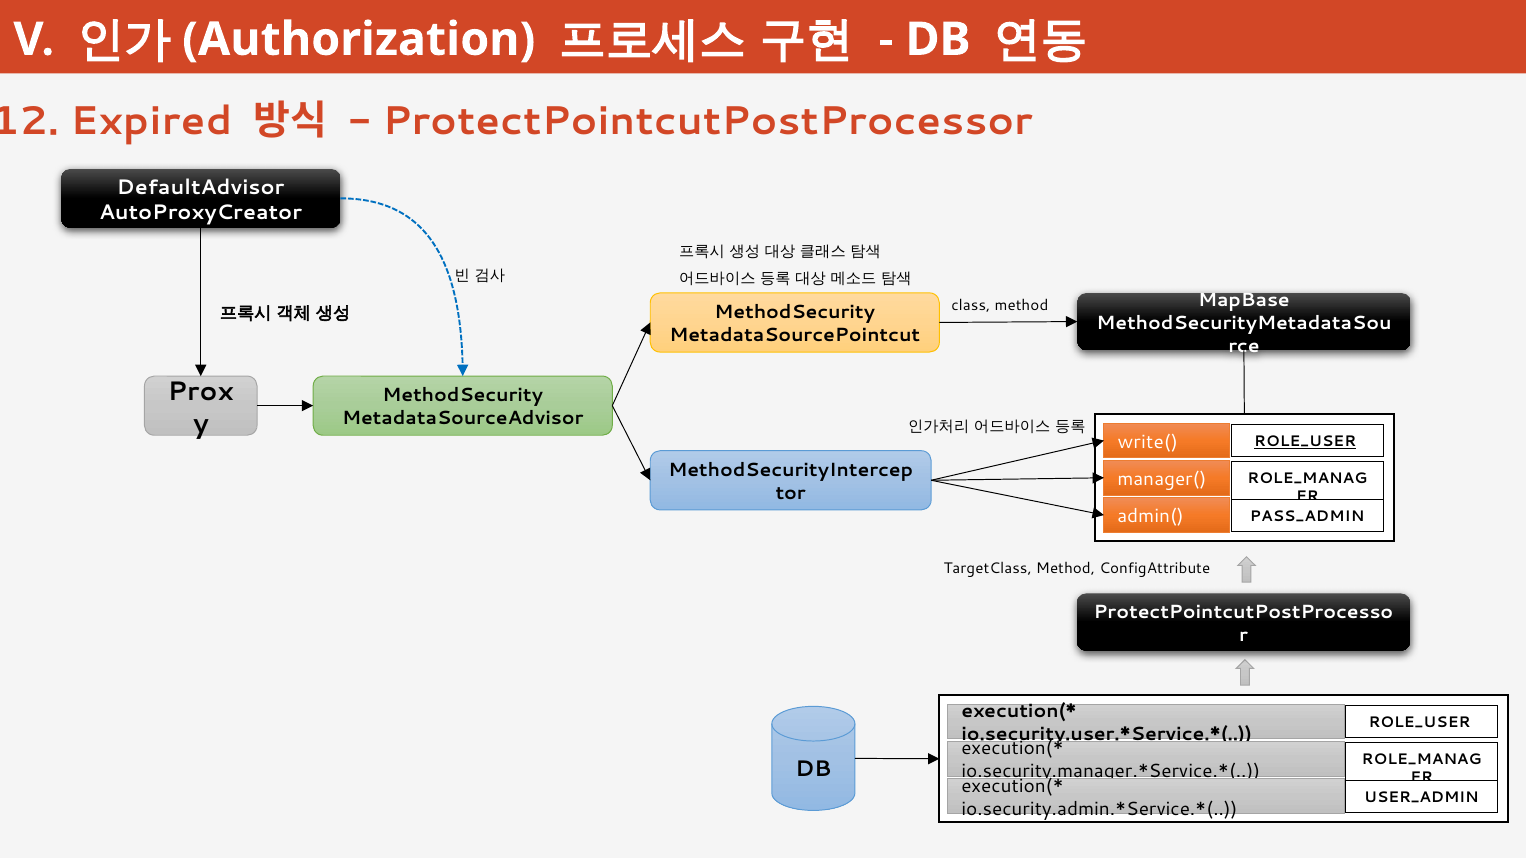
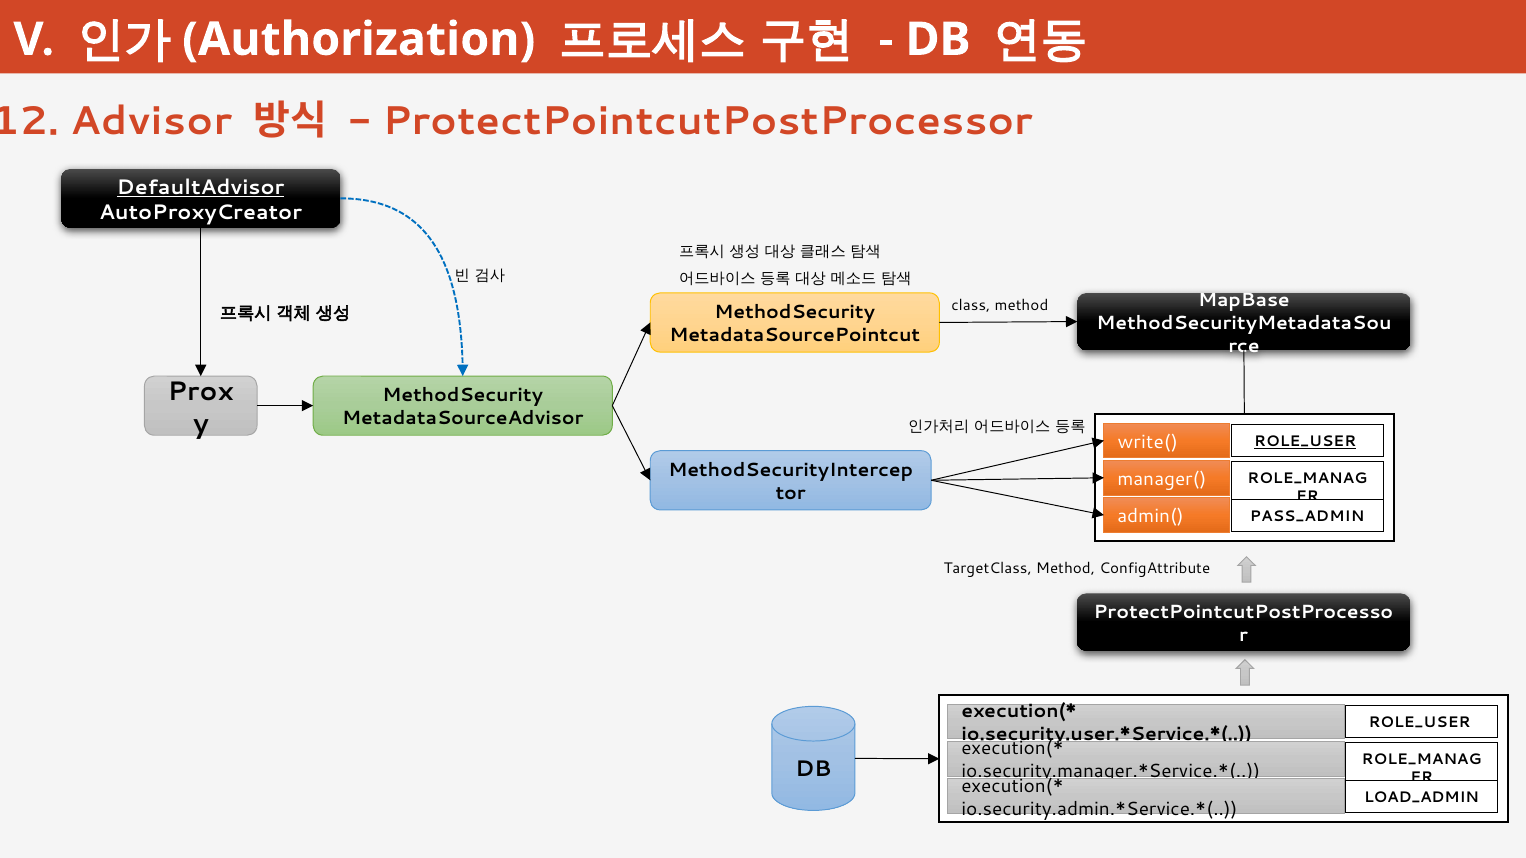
Expired: Expired -> Advisor
DefaultAdvisor underline: none -> present
USER_ADMIN: USER_ADMIN -> LOAD_ADMIN
